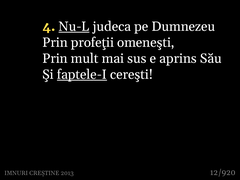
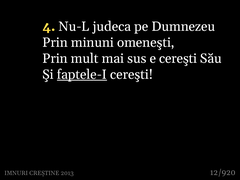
Nu-L underline: present -> none
profeţii: profeţii -> minuni
e aprins: aprins -> cereşti
